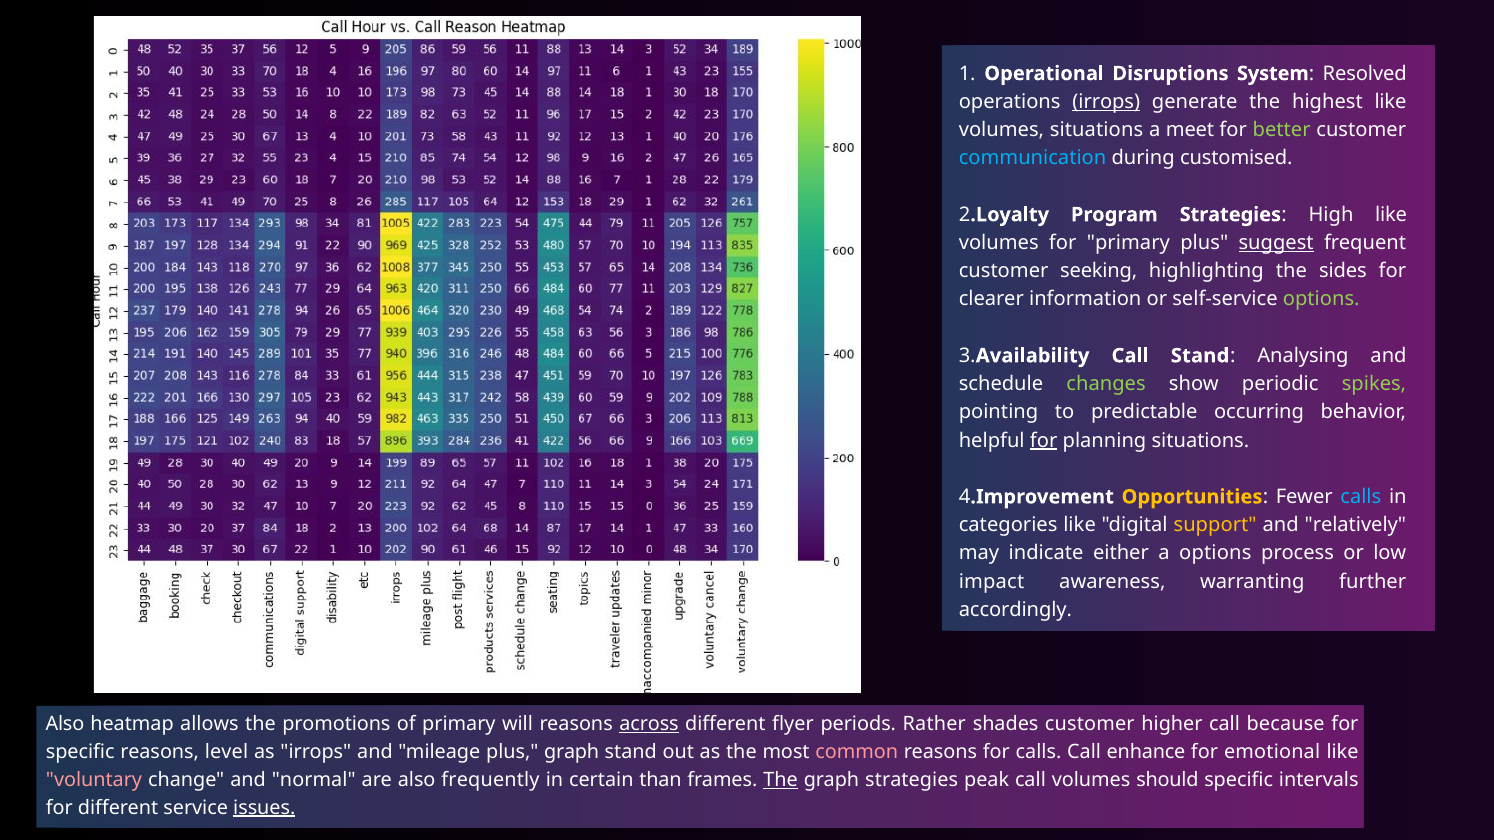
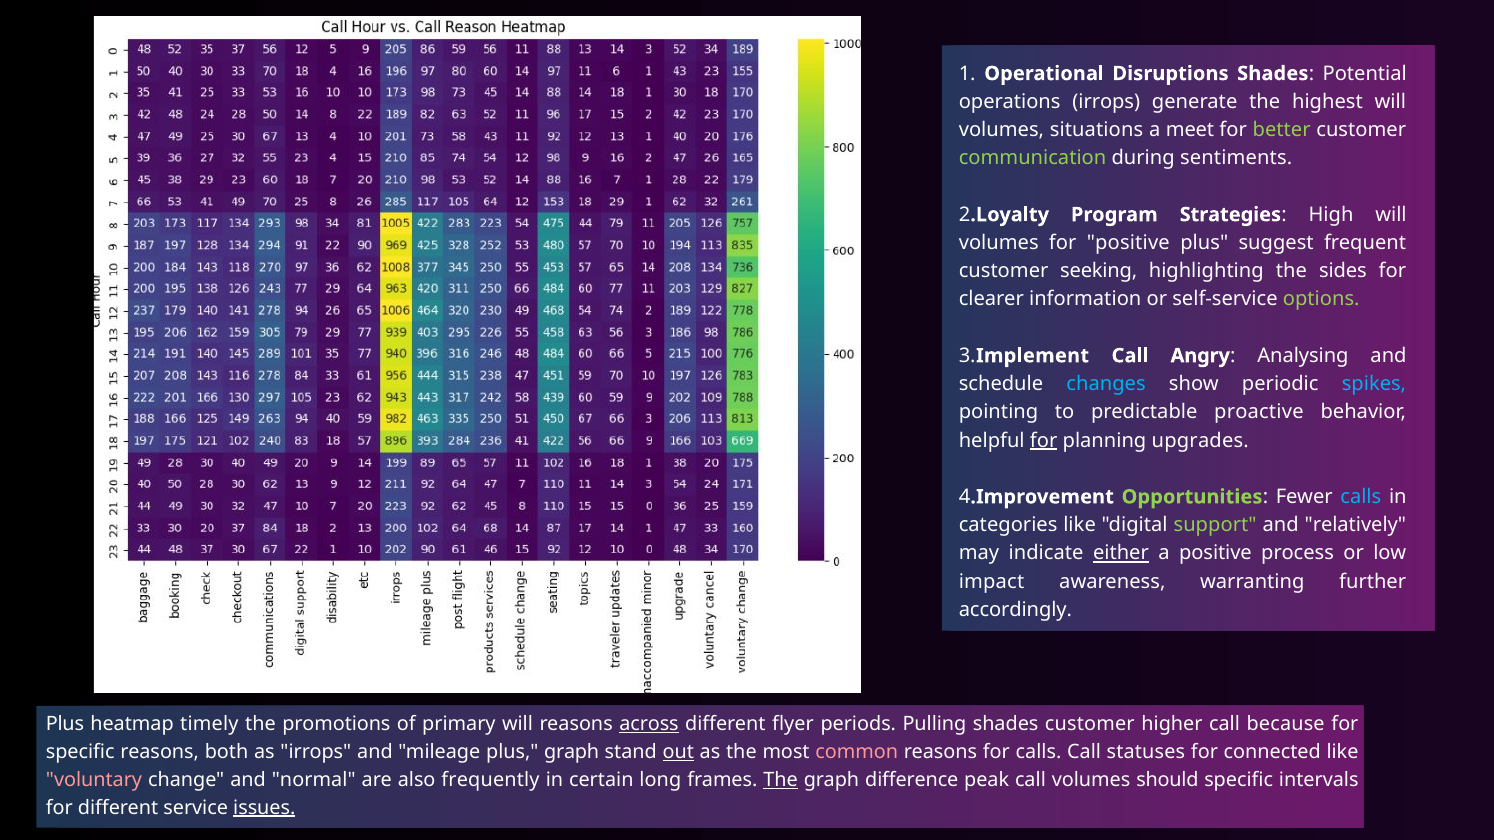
Disruptions System: System -> Shades
Resolved: Resolved -> Potential
irrops at (1106, 102) underline: present -> none
highest like: like -> will
communication colour: light blue -> light green
customised: customised -> sentiments
High like: like -> will
for primary: primary -> positive
suggest underline: present -> none
Availability: Availability -> Implement
Call Stand: Stand -> Angry
changes colour: light green -> light blue
spikes colour: light green -> light blue
occurring: occurring -> proactive
planning situations: situations -> upgrades
Opportunities colour: yellow -> light green
support colour: yellow -> light green
either underline: none -> present
a options: options -> positive
Also at (65, 725): Also -> Plus
allows: allows -> timely
Rather: Rather -> Pulling
level: level -> both
out underline: none -> present
enhance: enhance -> statuses
emotional: emotional -> connected
than: than -> long
graph strategies: strategies -> difference
